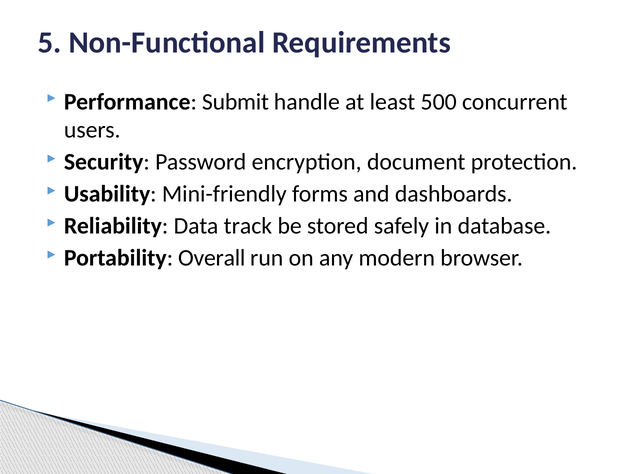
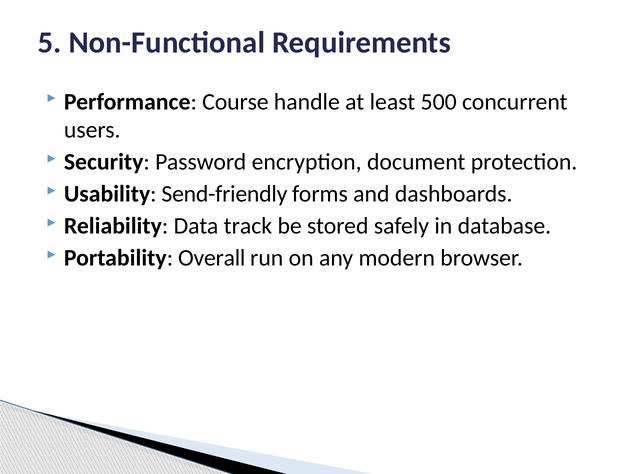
Submit: Submit -> Course
Mini-friendly: Mini-friendly -> Send-friendly
